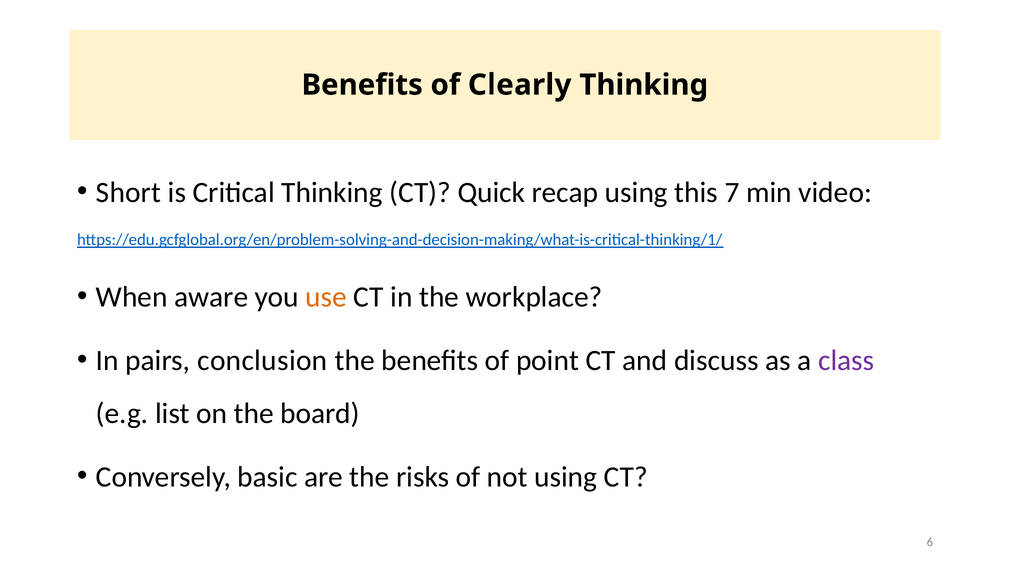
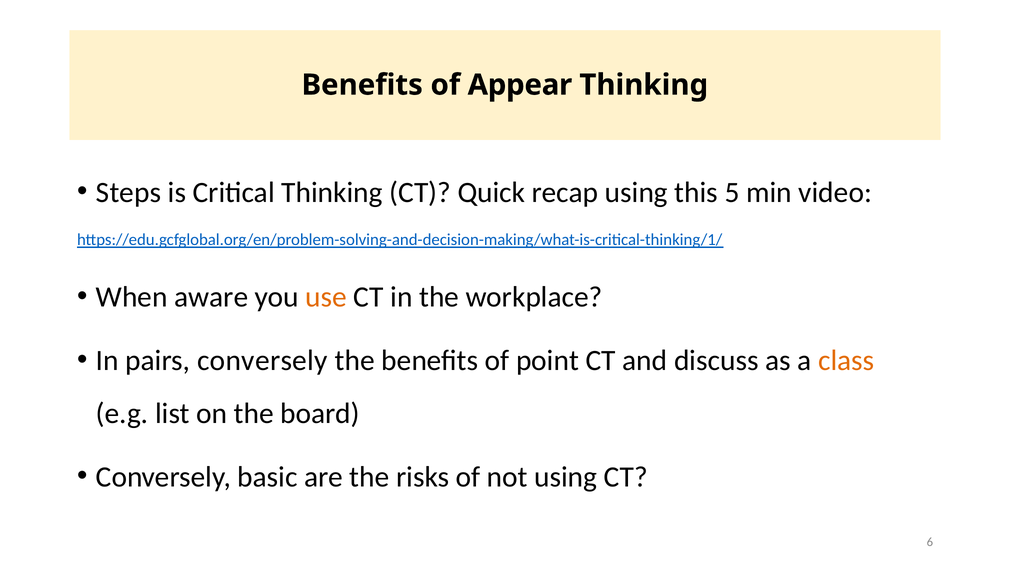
Clearly: Clearly -> Appear
Short: Short -> Steps
7: 7 -> 5
pairs conclusion: conclusion -> conversely
class colour: purple -> orange
